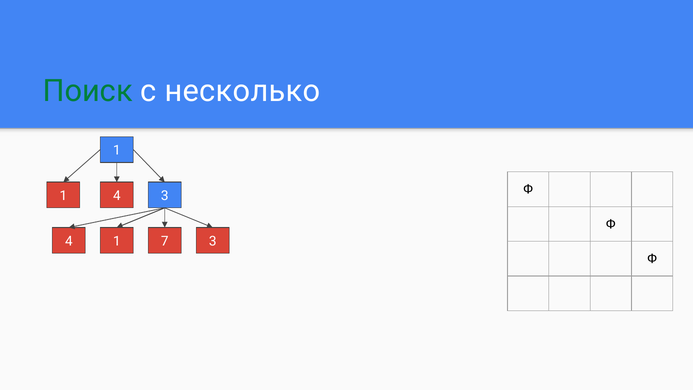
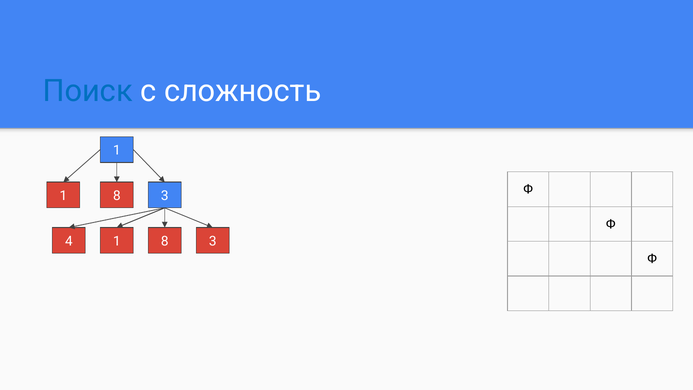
Поиск colour: green -> blue
несколько: несколько -> сложность
1 4: 4 -> 8
7 at (165, 241): 7 -> 8
